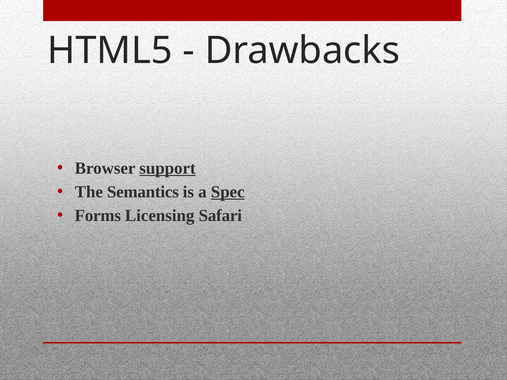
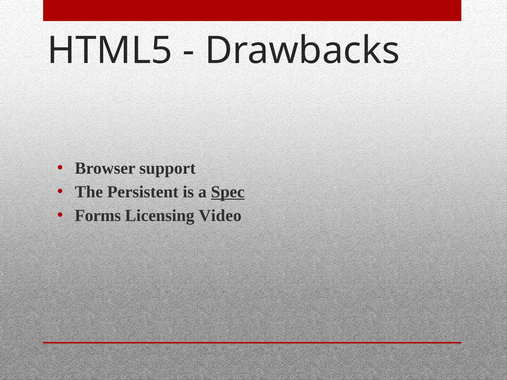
support underline: present -> none
Semantics: Semantics -> Persistent
Safari: Safari -> Video
